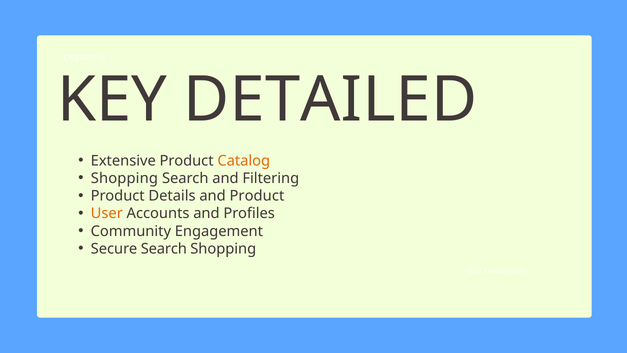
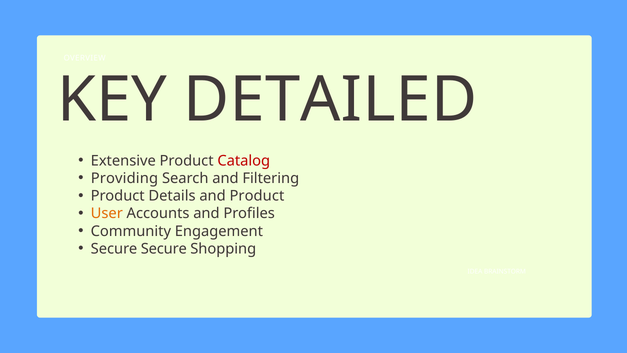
Catalog colour: orange -> red
Shopping at (124, 178): Shopping -> Providing
Secure Search: Search -> Secure
